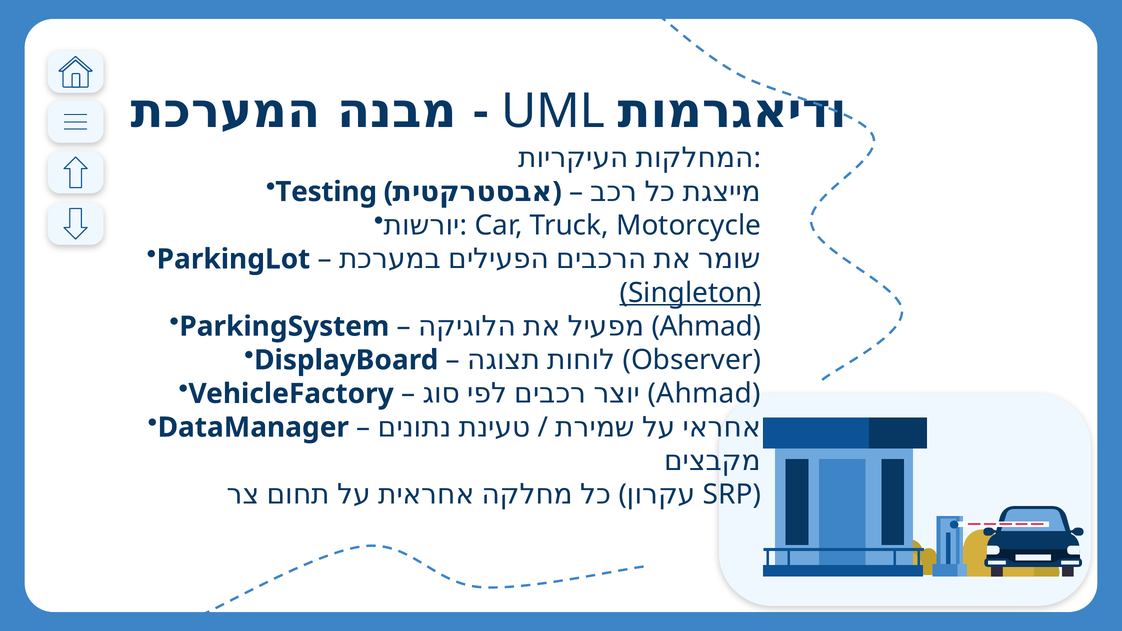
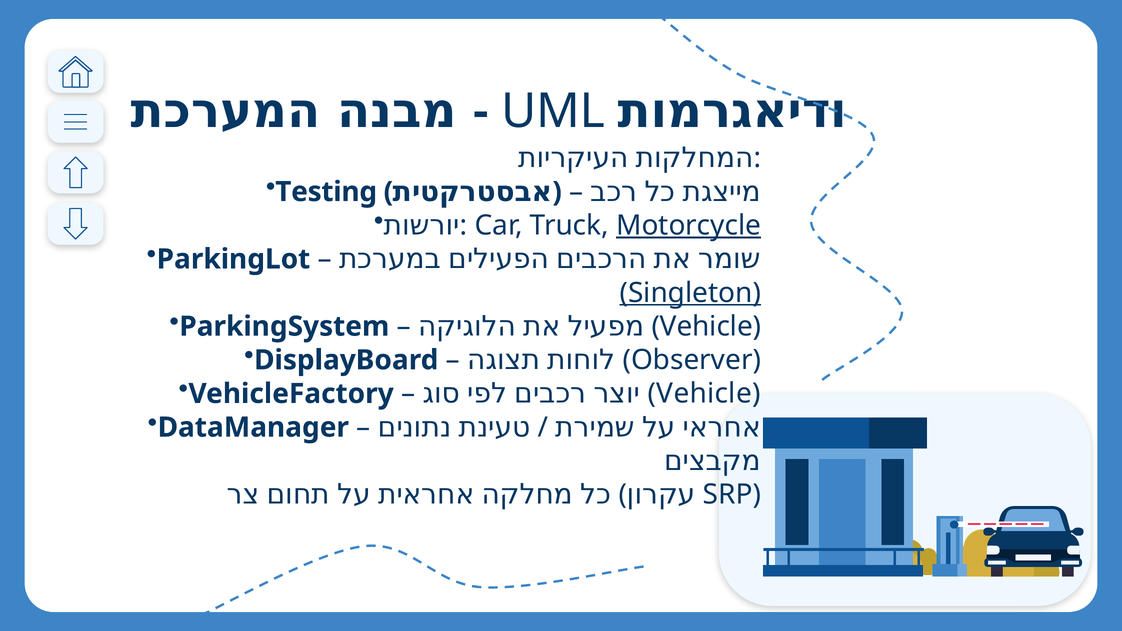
Motorcycle underline: none -> present
Ahmad at (706, 327): Ahmad -> Vehicle
Ahmad at (704, 394): Ahmad -> Vehicle
